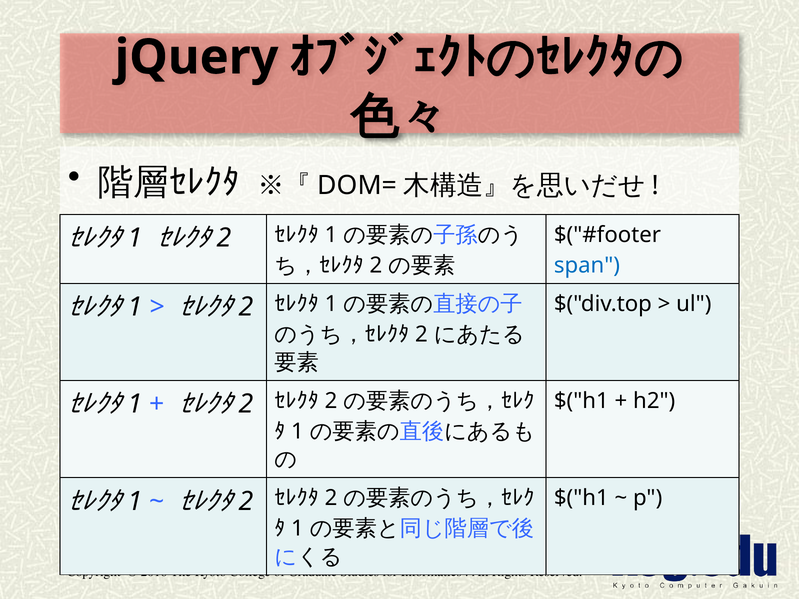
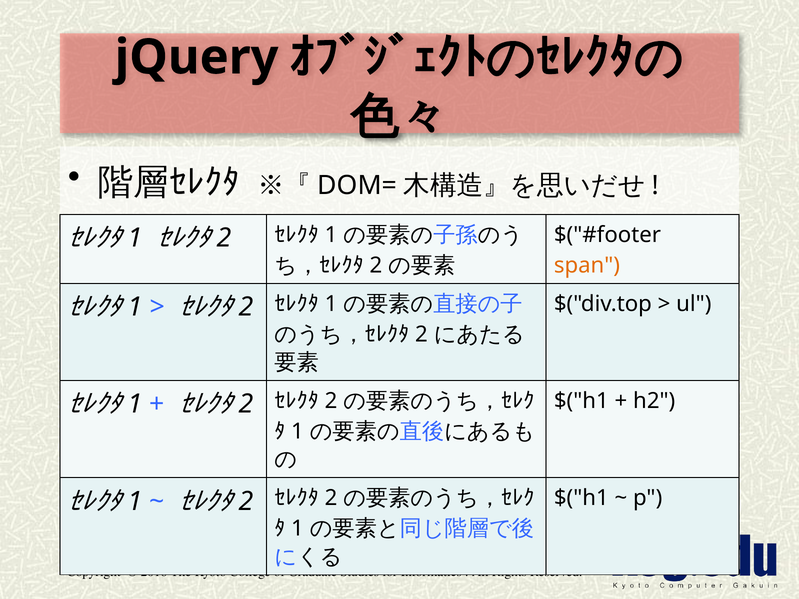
span colour: blue -> orange
